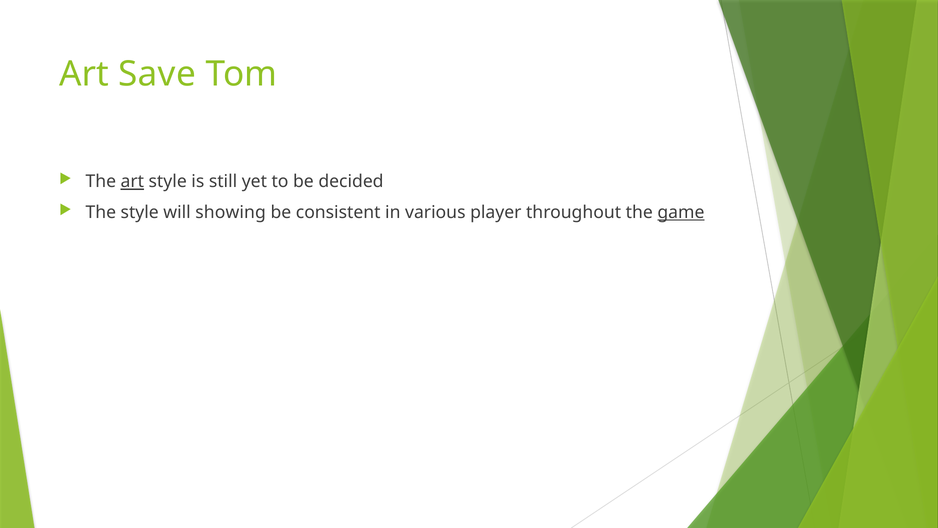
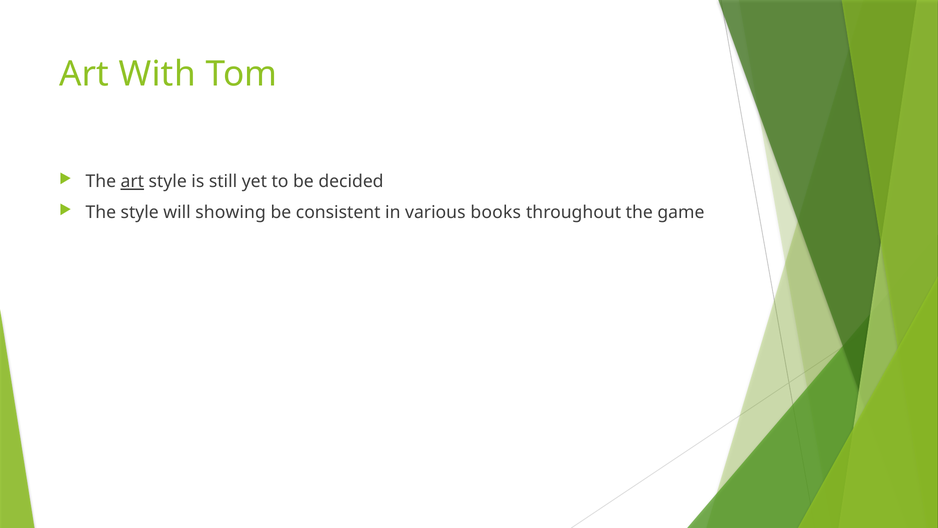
Save: Save -> With
player: player -> books
game underline: present -> none
